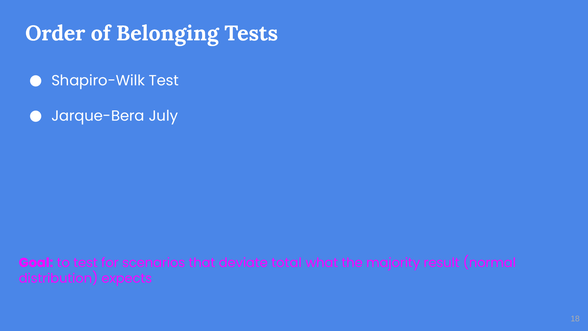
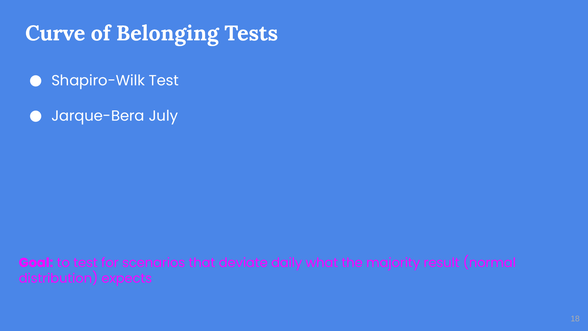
Order: Order -> Curve
total: total -> daily
